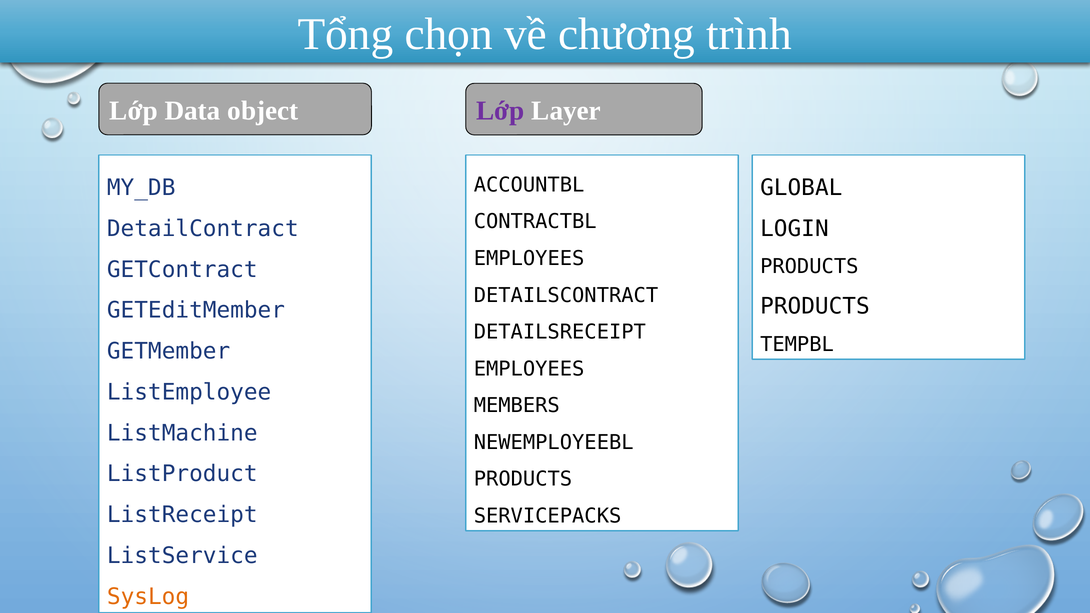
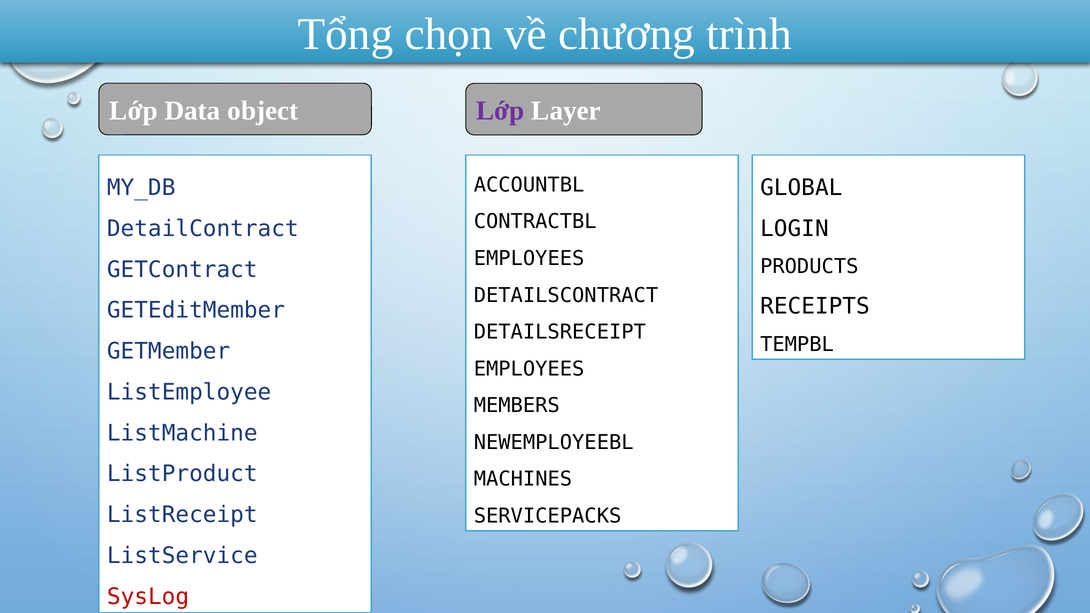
PRODUCTS at (815, 306): PRODUCTS -> RECEIPTS
PRODUCTS at (523, 479): PRODUCTS -> MACHINES
SysLog colour: orange -> red
